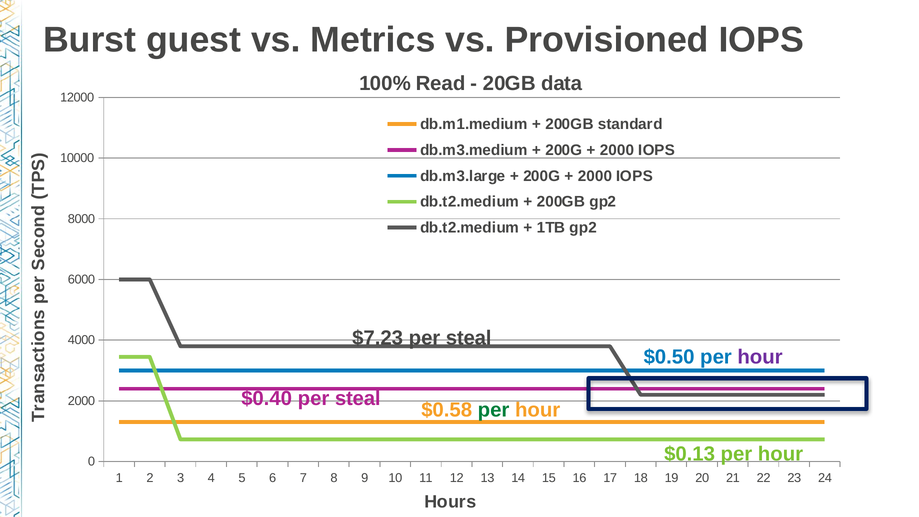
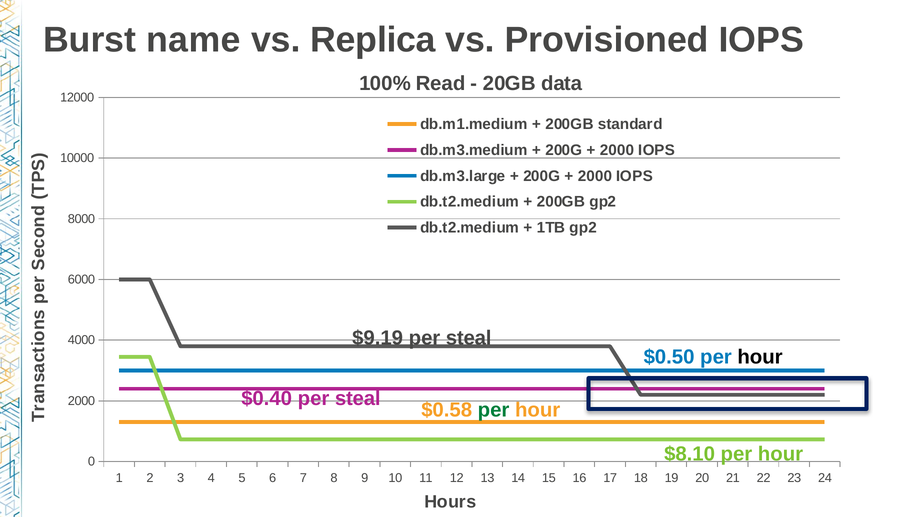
guest: guest -> name
Metrics: Metrics -> Replica
$7.23: $7.23 -> $9.19
hour at (760, 357) colour: purple -> black
$0.13: $0.13 -> $8.10
